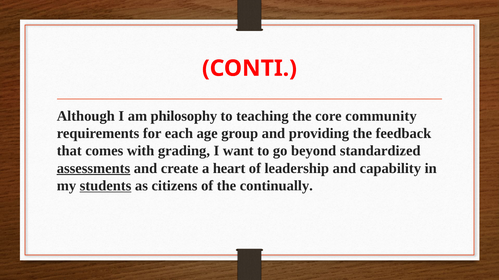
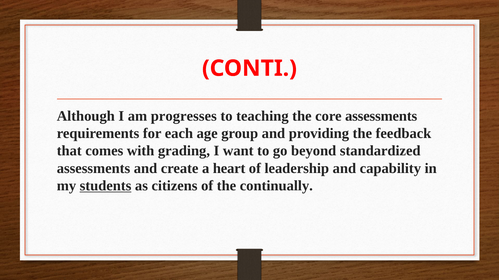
philosophy: philosophy -> progresses
core community: community -> assessments
assessments at (93, 169) underline: present -> none
